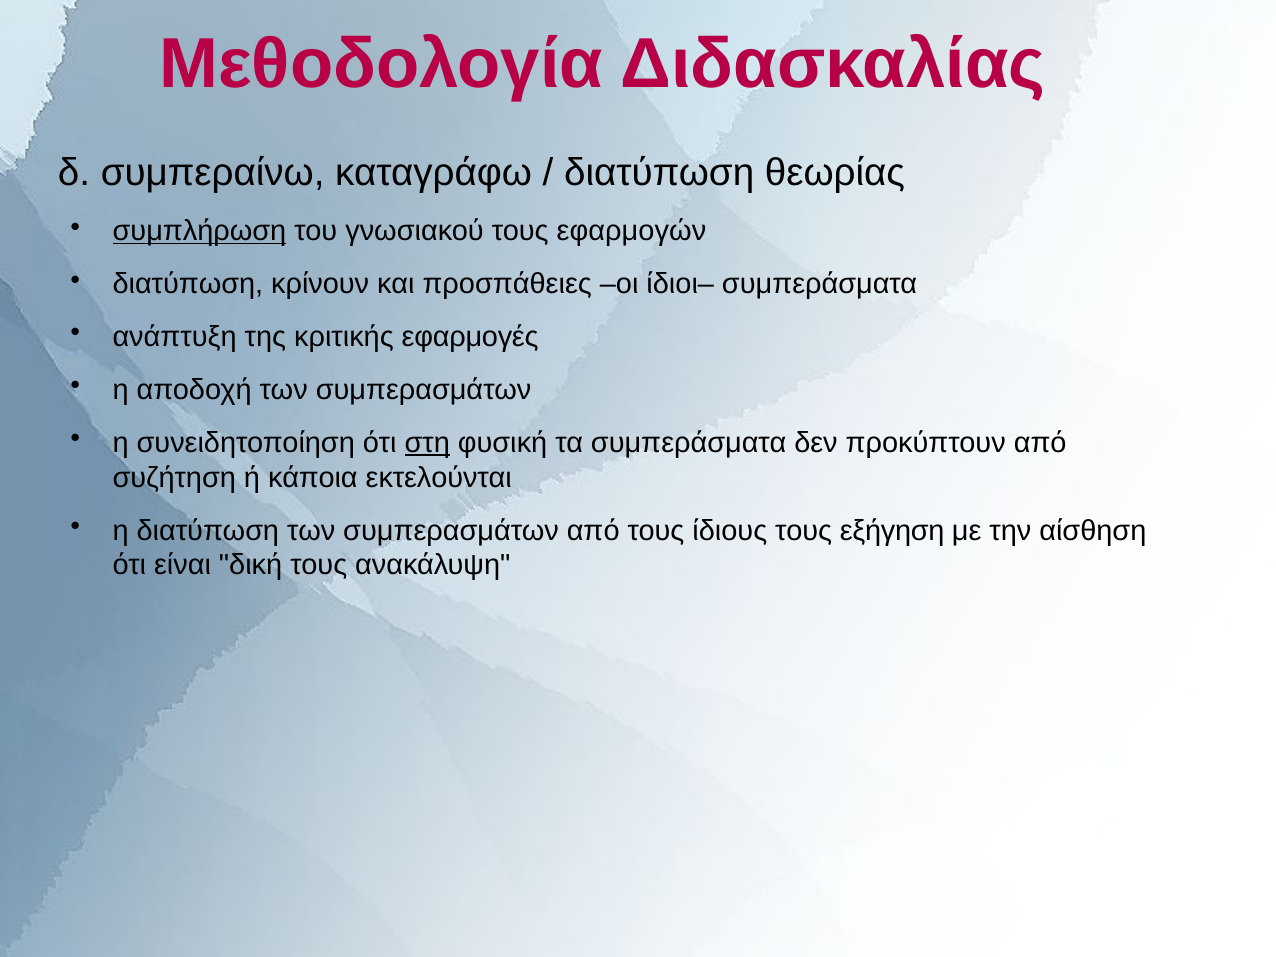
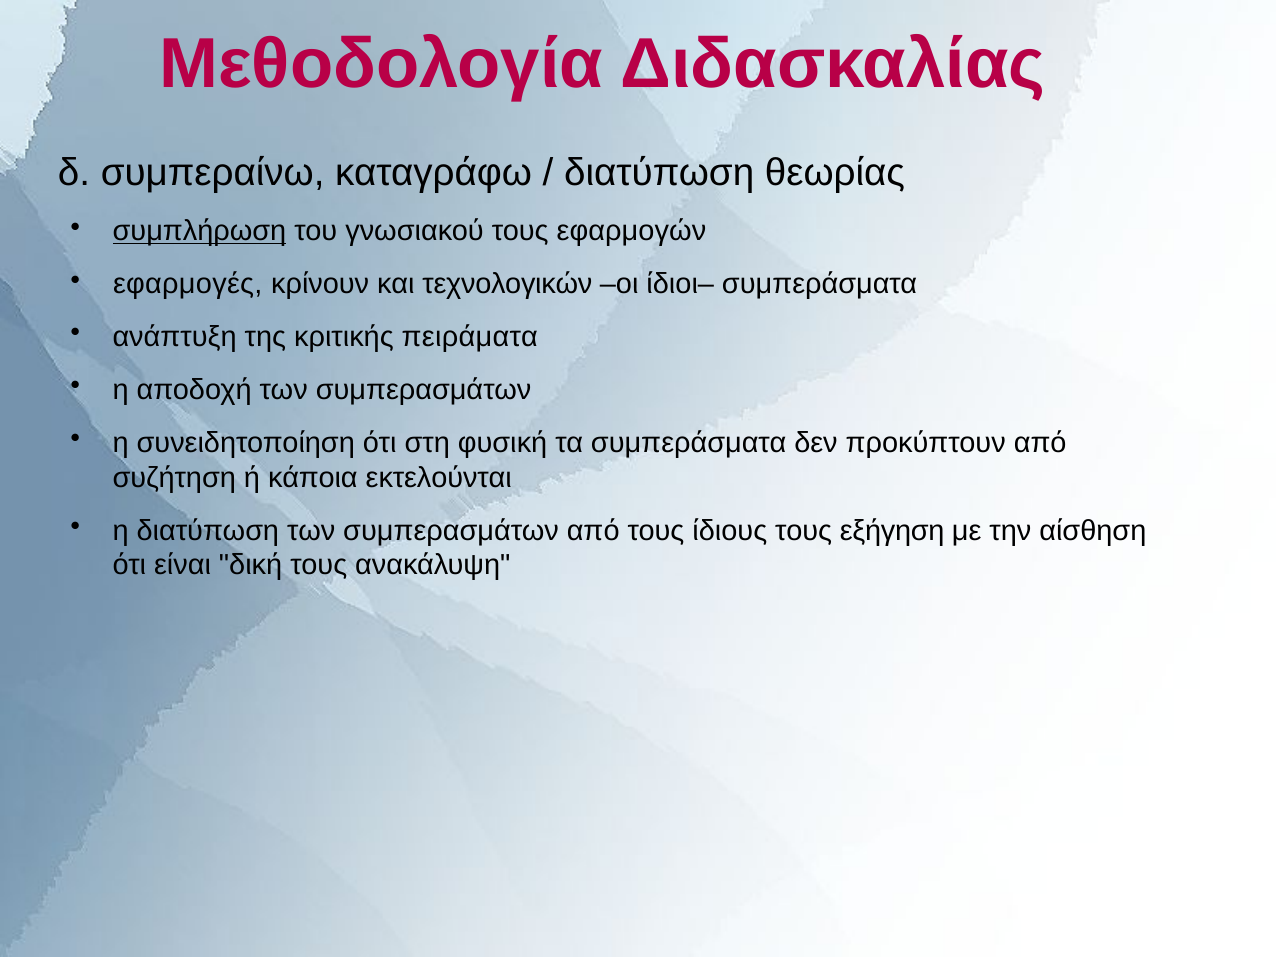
διατύπωση at (188, 284): διατύπωση -> εφαρμογές
προσπάθειες: προσπάθειες -> τεχνολογικών
εφαρμογές: εφαρμογές -> πειράματα
στη underline: present -> none
